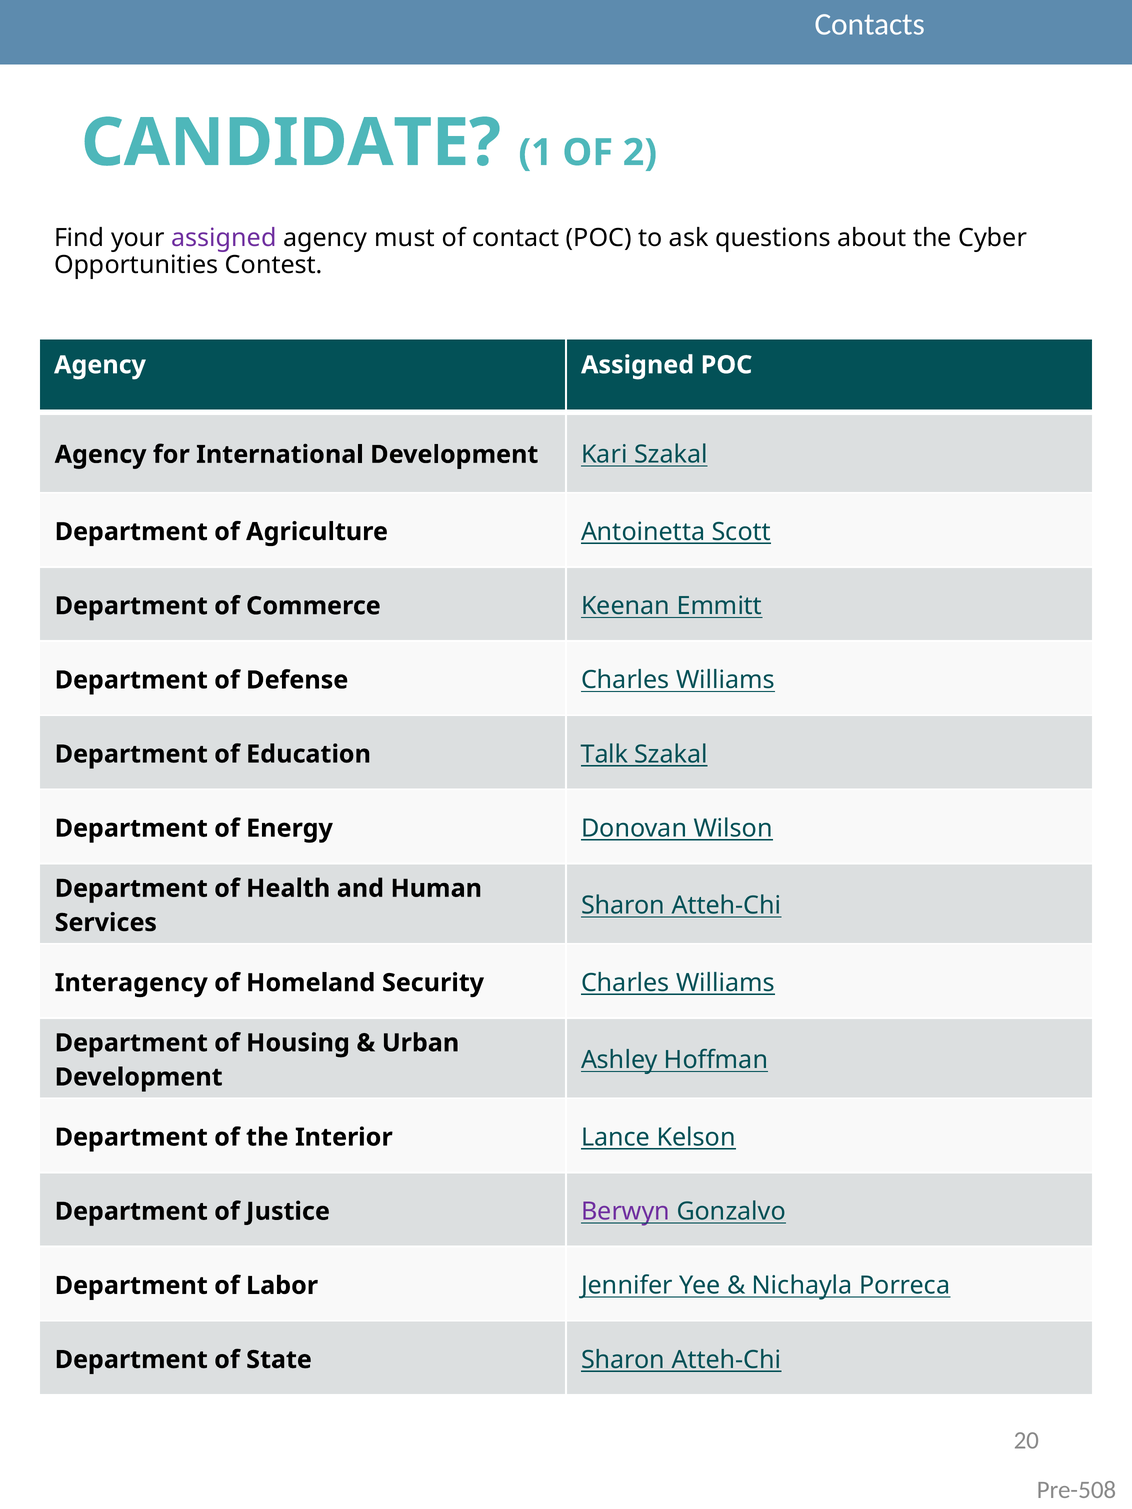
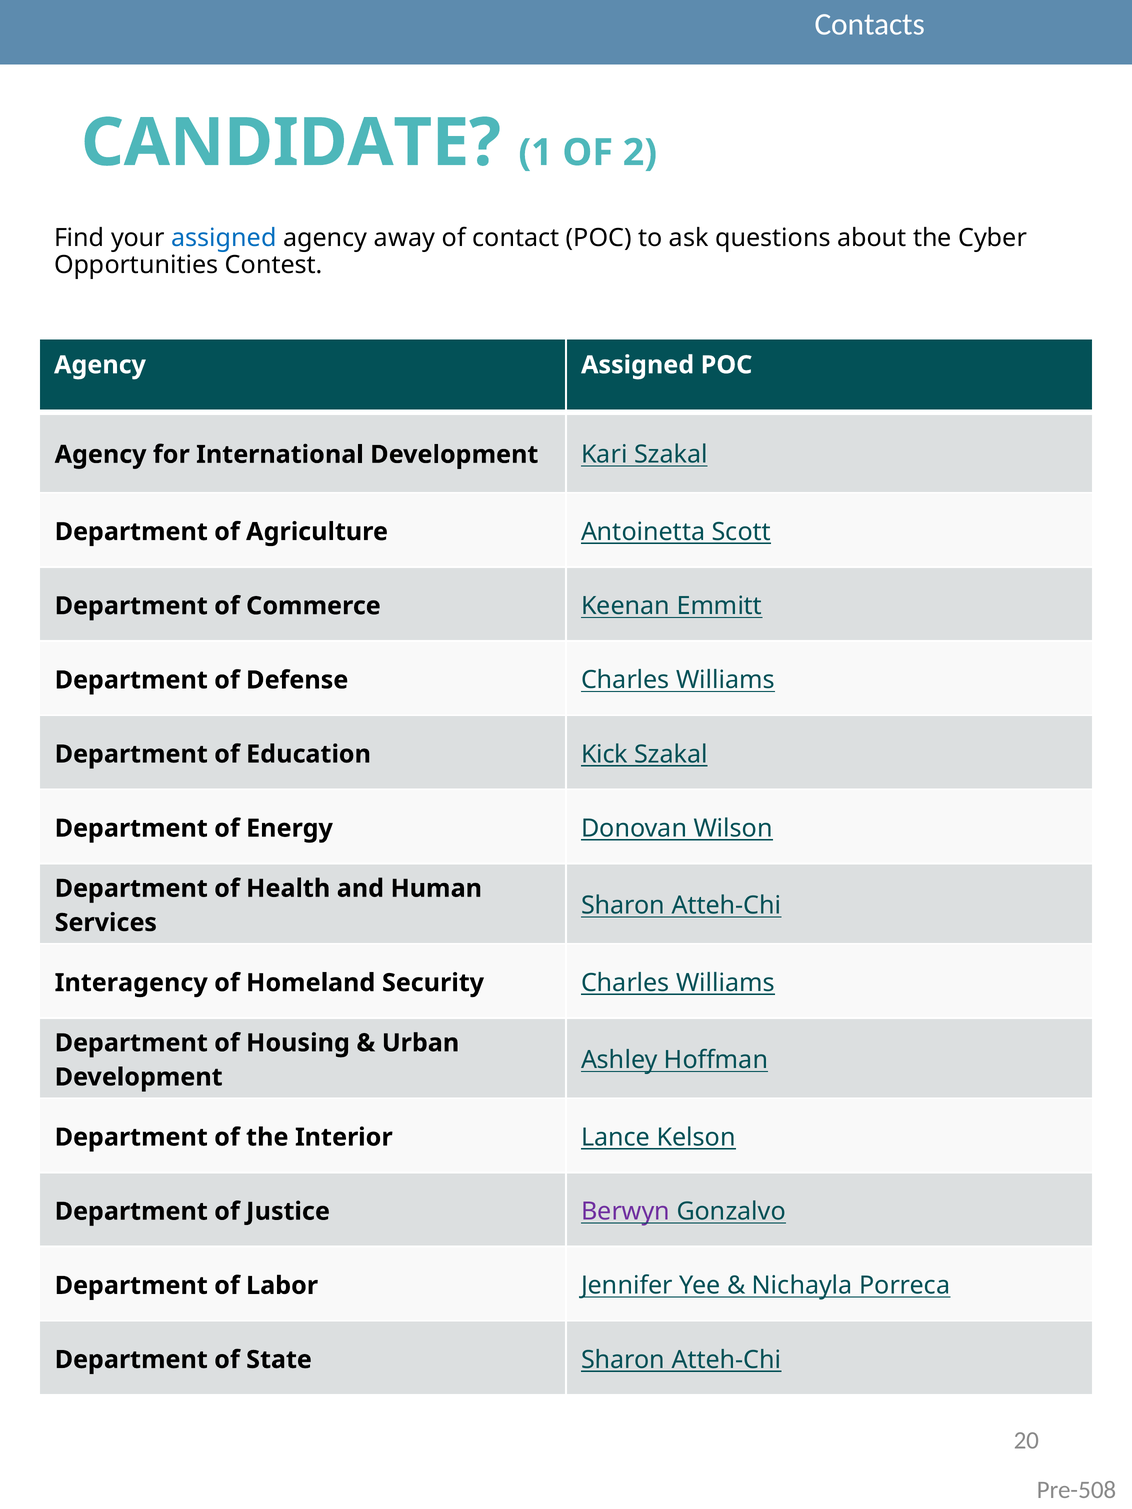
assigned at (224, 238) colour: purple -> blue
must: must -> away
Talk: Talk -> Kick
